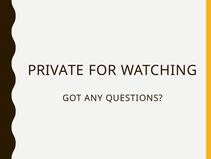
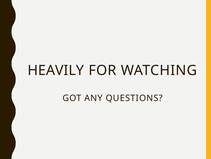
PRIVATE: PRIVATE -> HEAVILY
